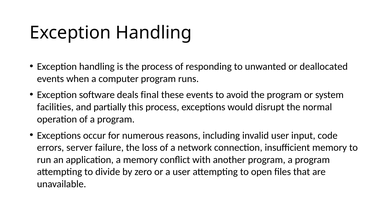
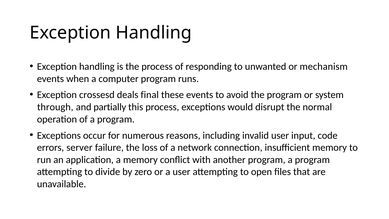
deallocated: deallocated -> mechanism
software: software -> crossesd
facilities: facilities -> through
